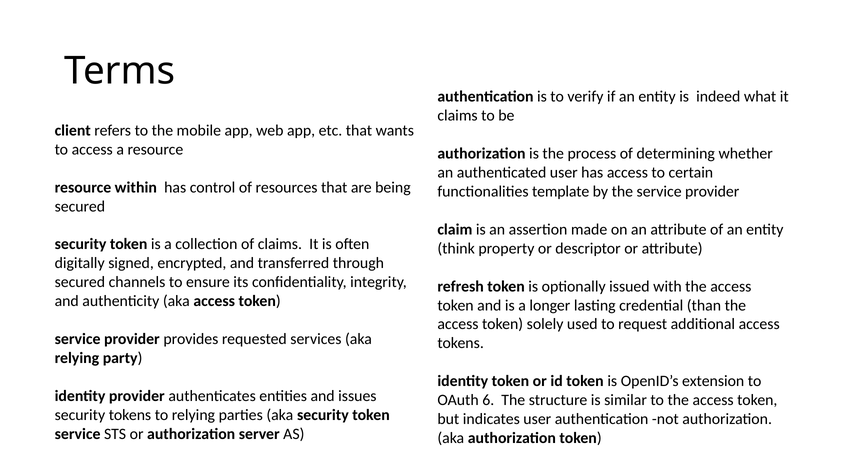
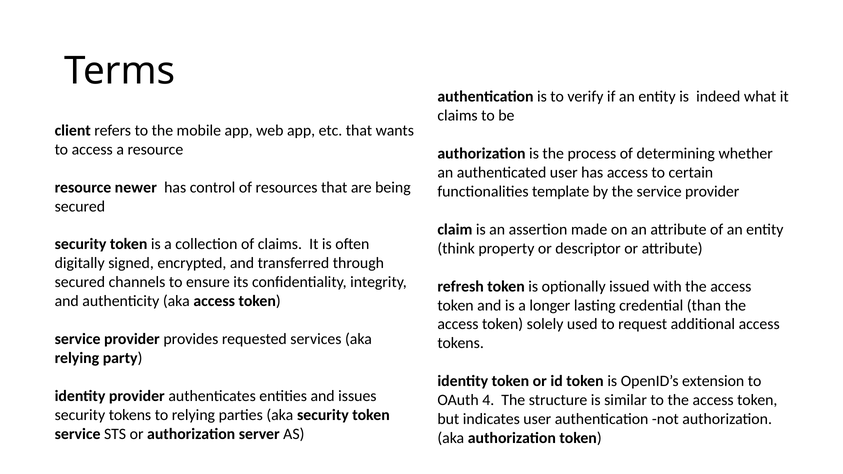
within: within -> newer
6: 6 -> 4
